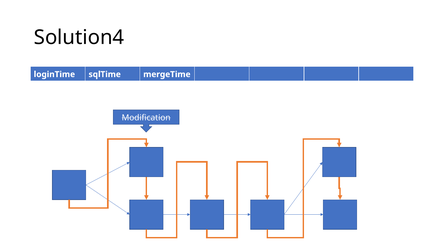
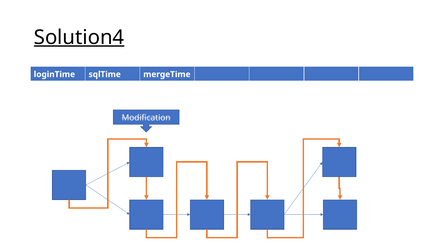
Solution4 underline: none -> present
